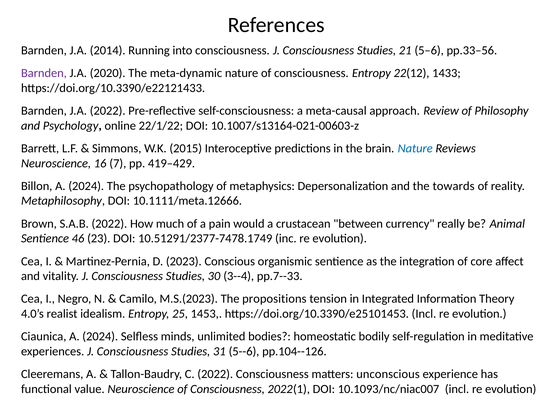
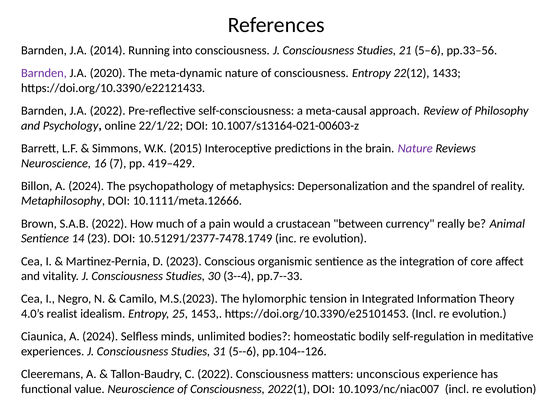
Nature at (415, 148) colour: blue -> purple
towards: towards -> spandrel
46: 46 -> 14
propositions: propositions -> hylomorphic
